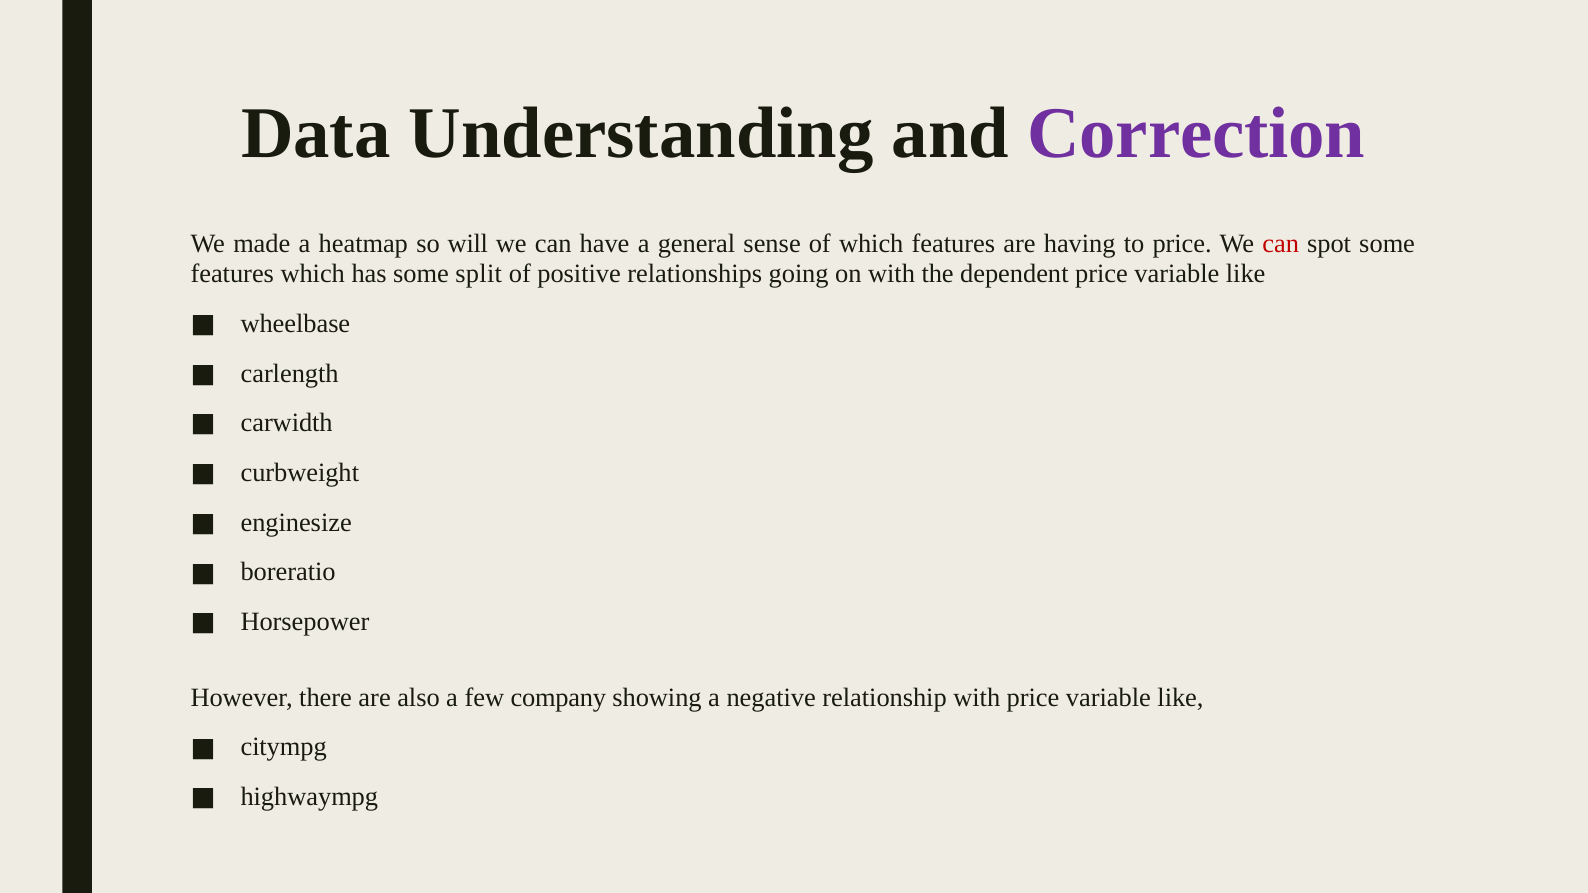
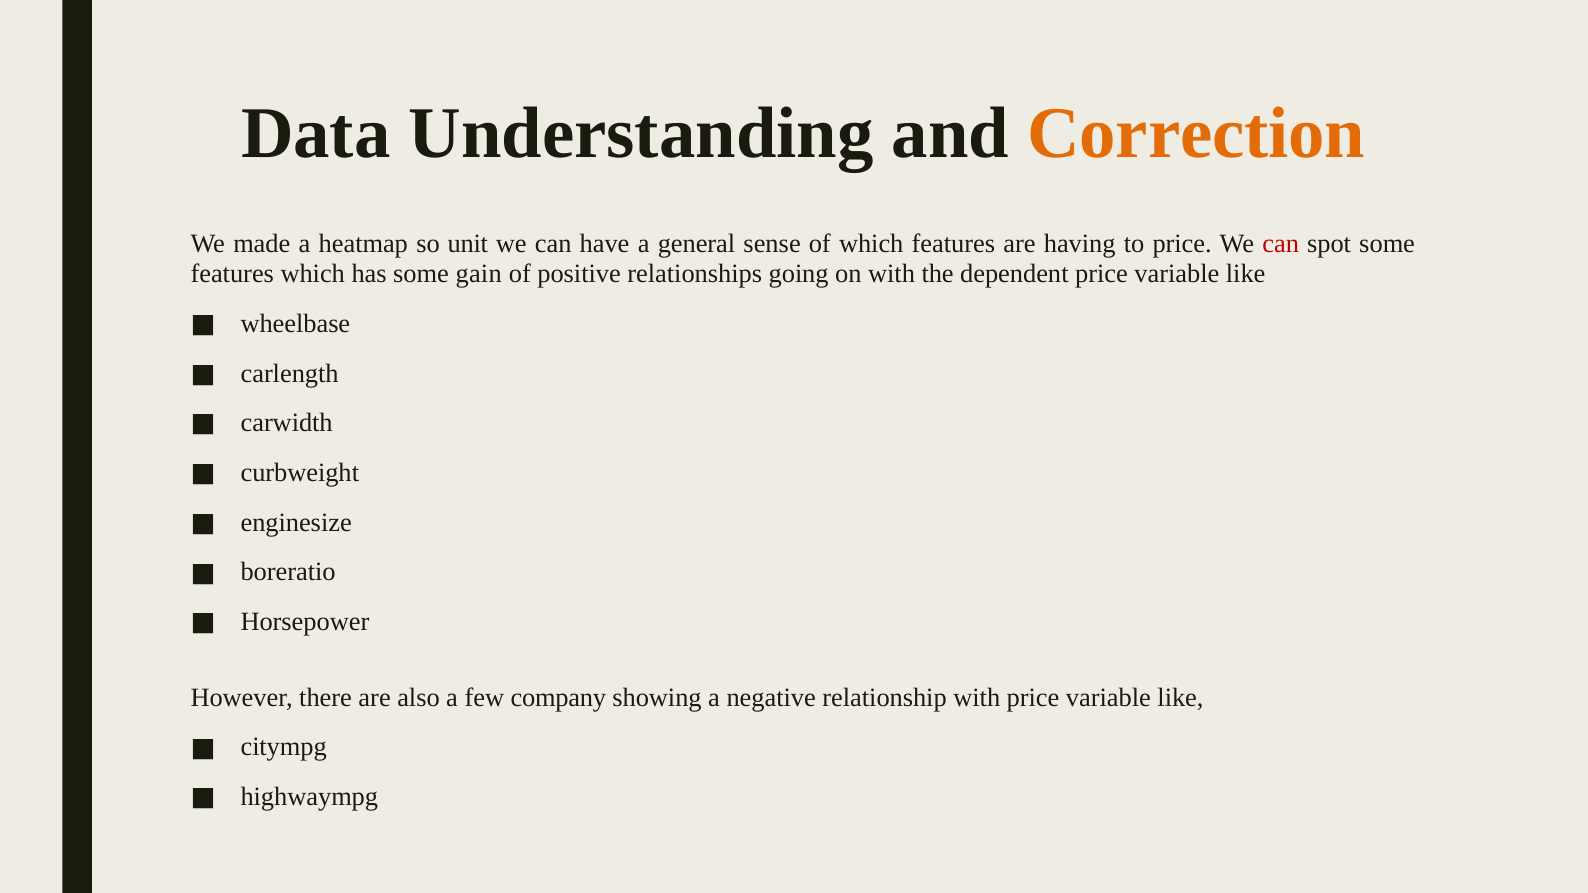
Correction colour: purple -> orange
will: will -> unit
split: split -> gain
